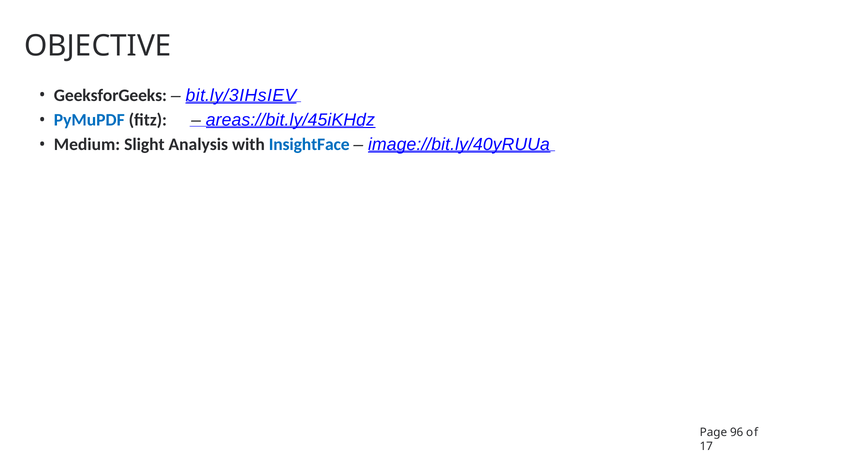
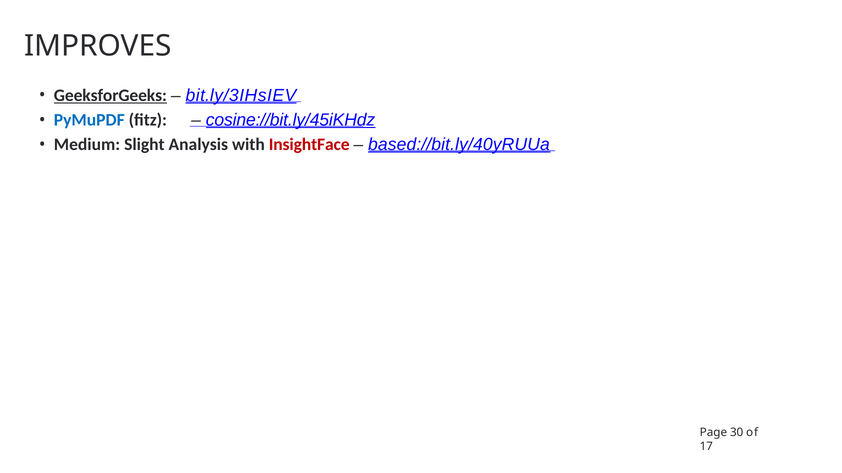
OBJECTIVE: OBJECTIVE -> IMPROVES
GeeksforGeeks underline: none -> present
areas://bit.ly/45iKHdz: areas://bit.ly/45iKHdz -> cosine://bit.ly/45iKHdz
InsightFace colour: blue -> red
image://bit.ly/40yRUUa: image://bit.ly/40yRUUa -> based://bit.ly/40yRUUa
96: 96 -> 30
